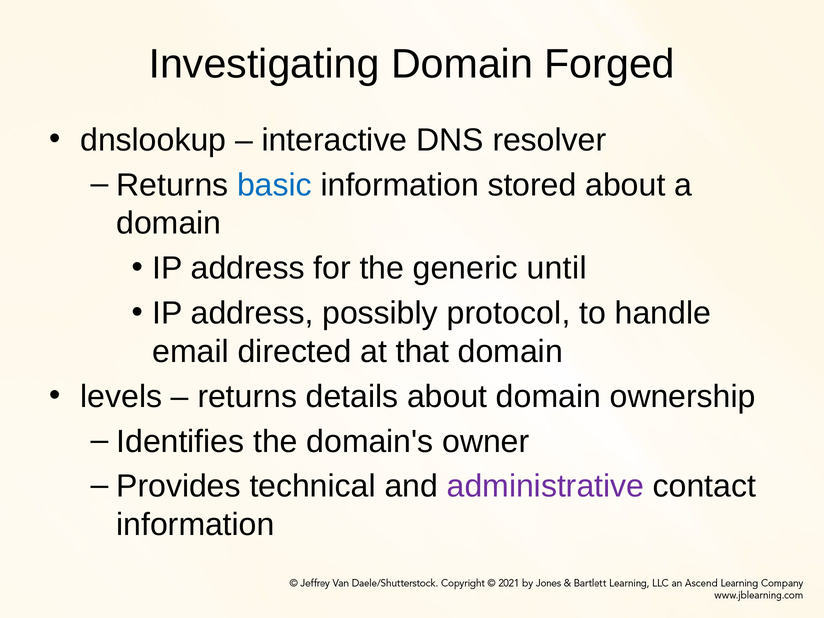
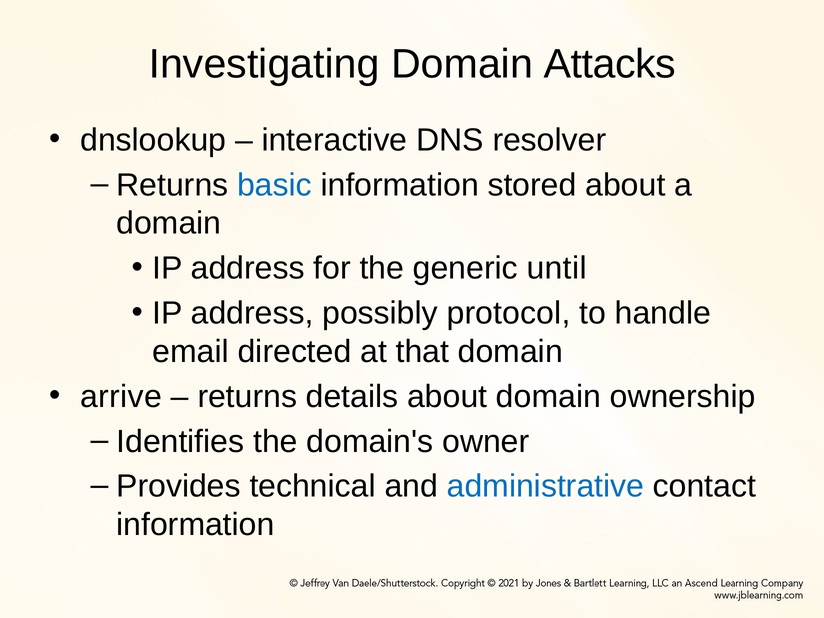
Forged: Forged -> Attacks
levels: levels -> arrive
administrative colour: purple -> blue
